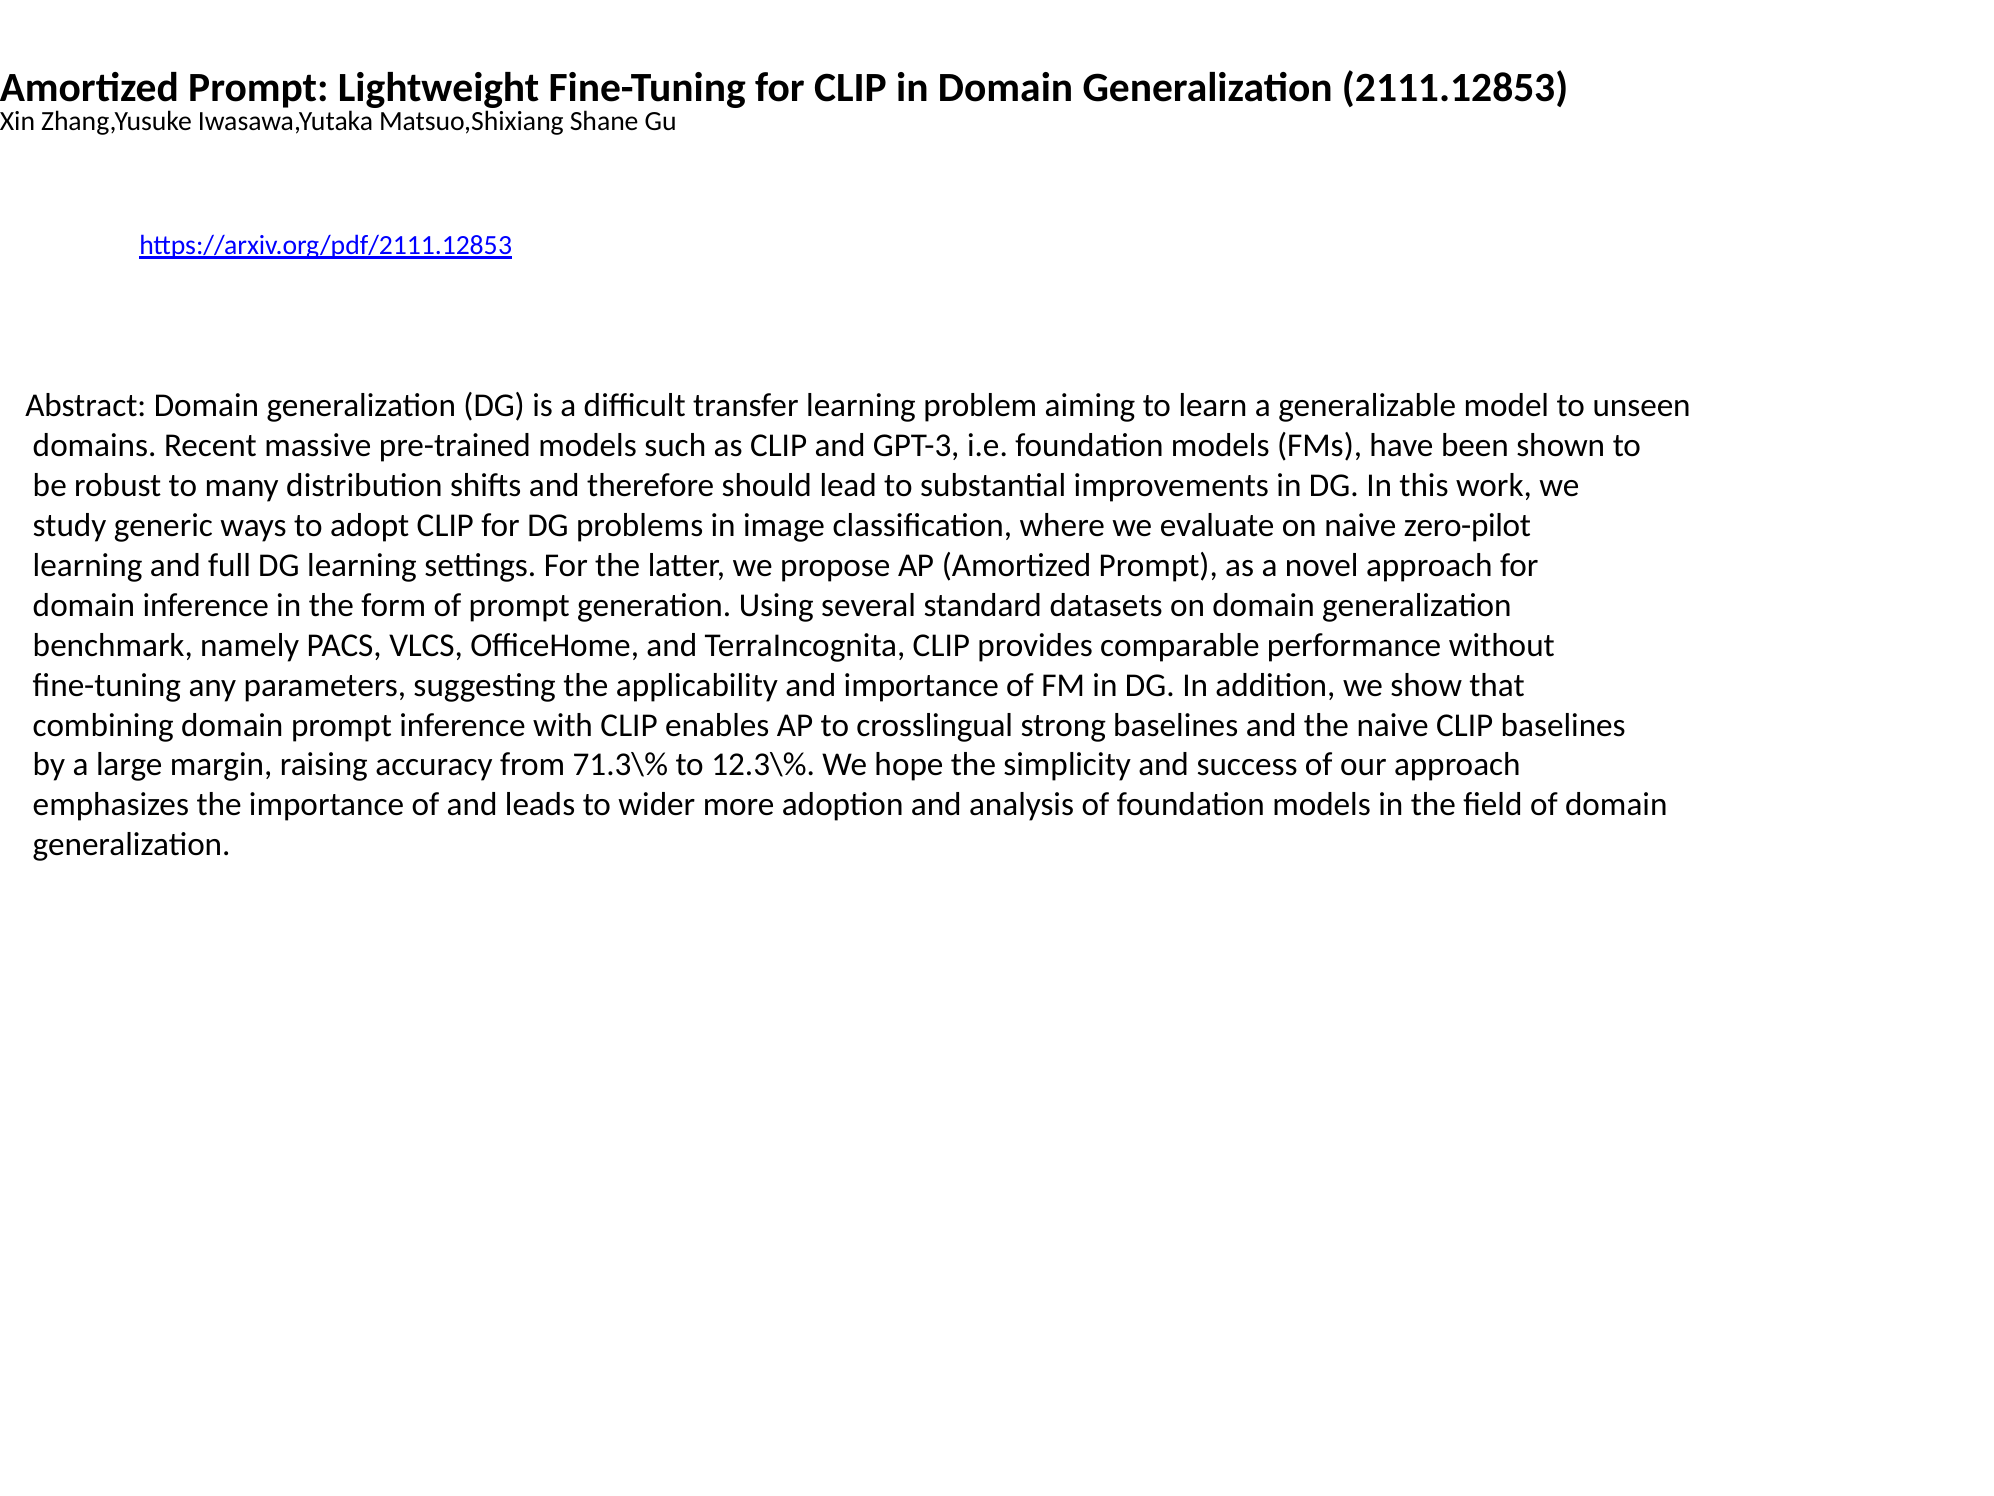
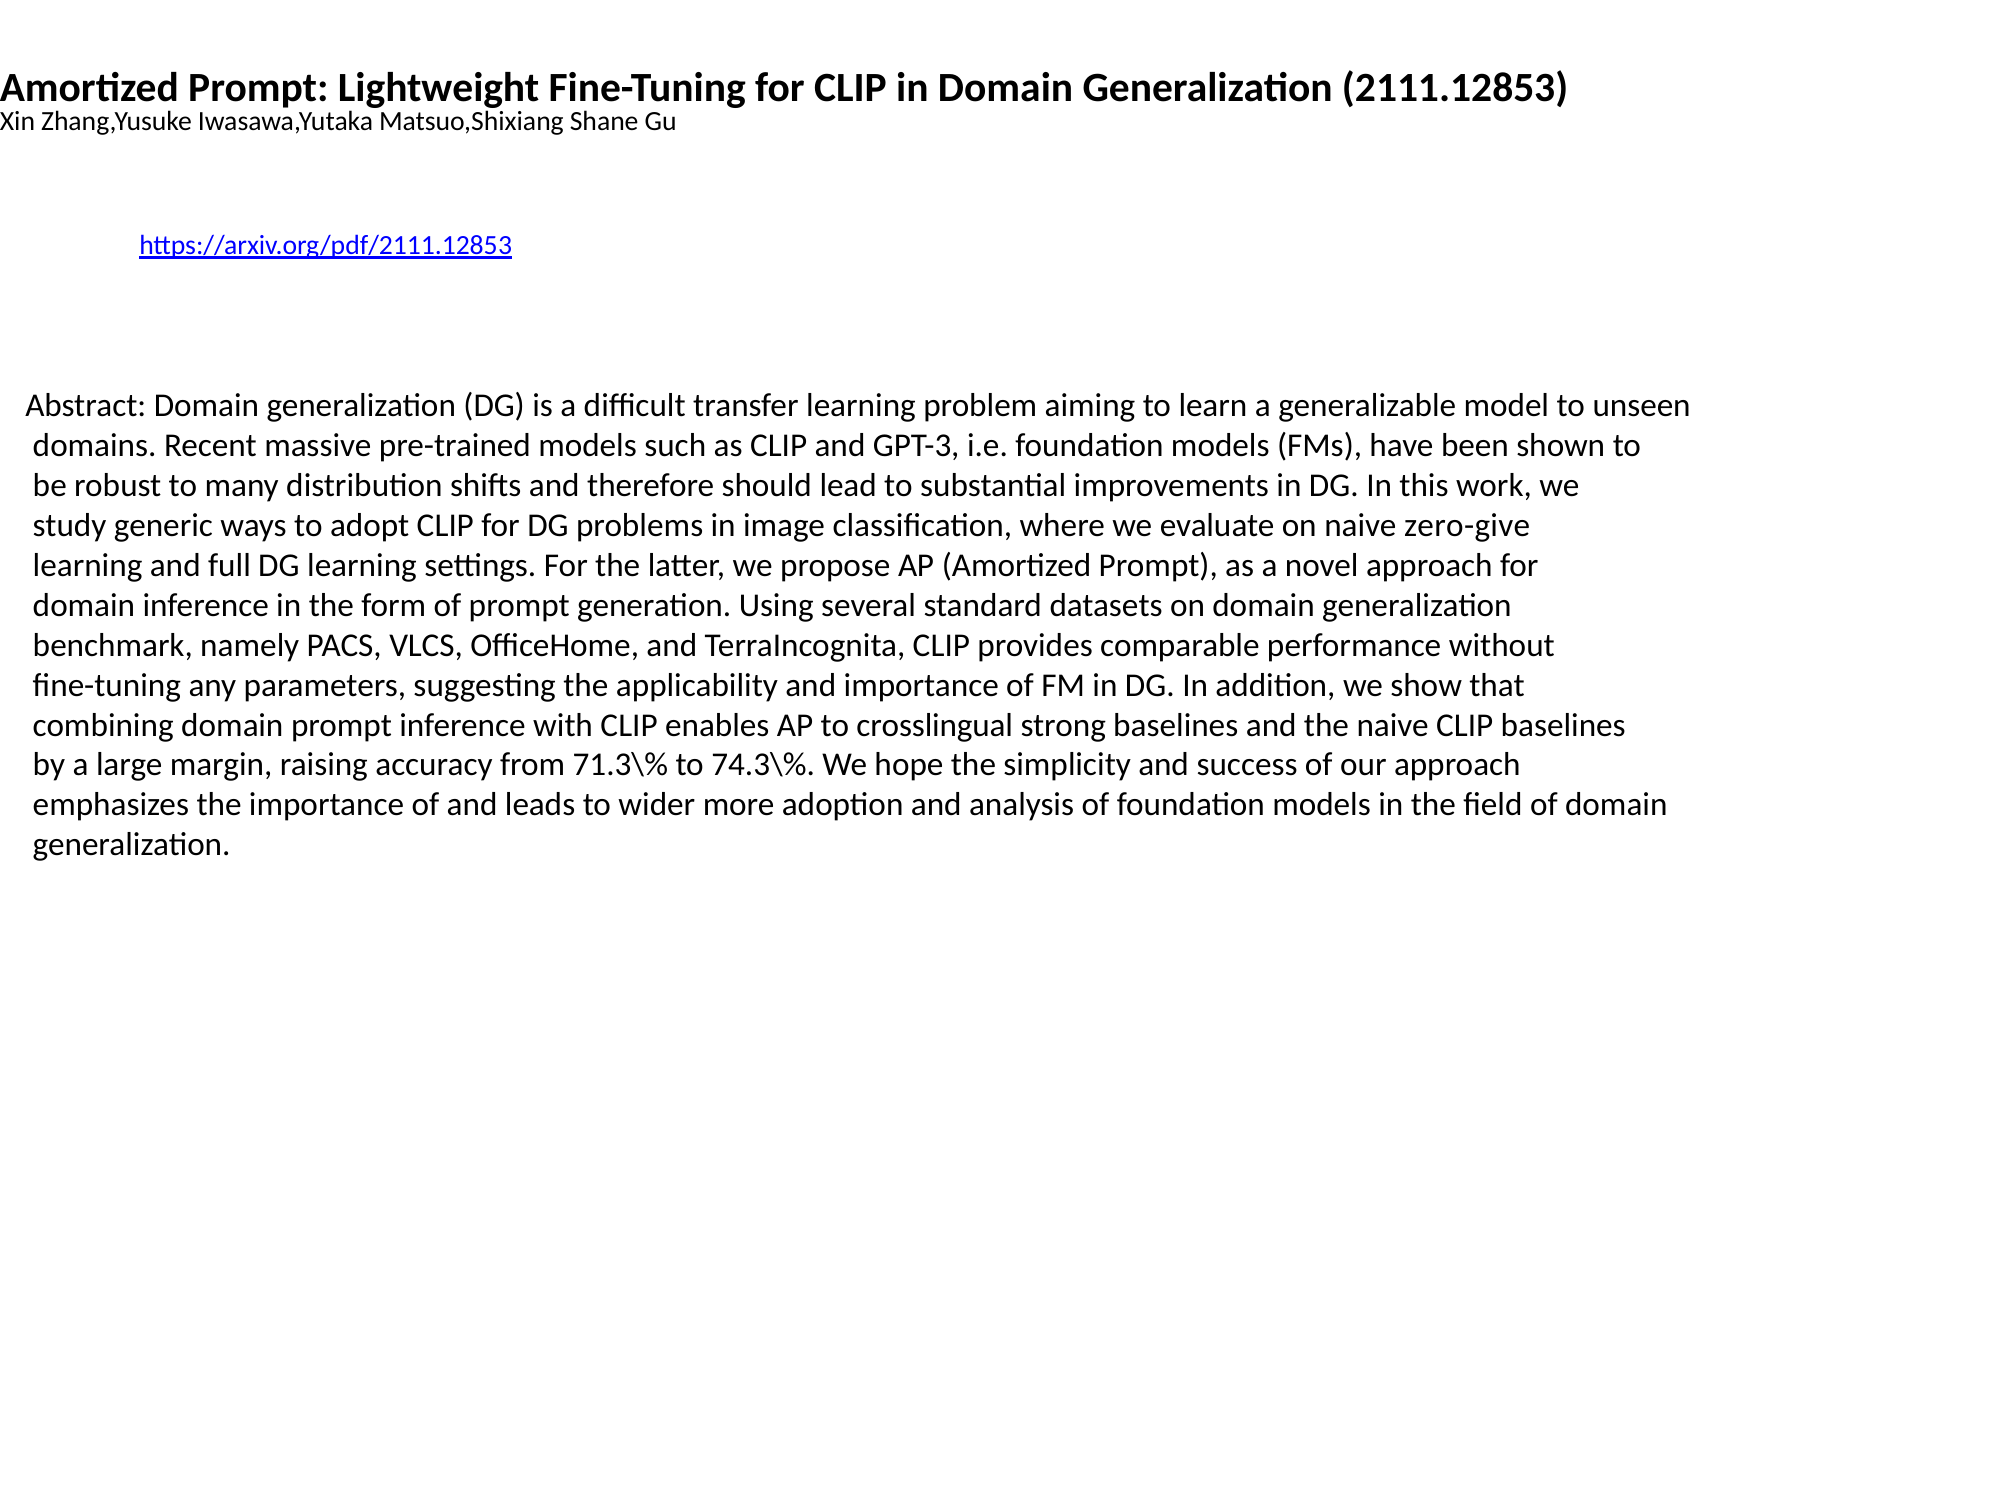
zero-pilot: zero-pilot -> zero-give
12.3\%: 12.3\% -> 74.3\%
